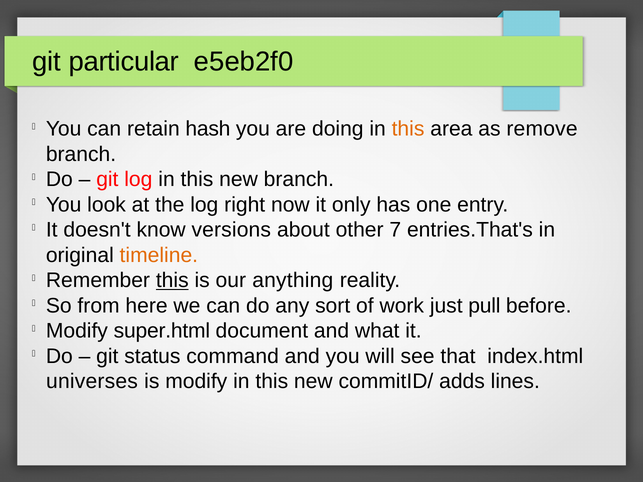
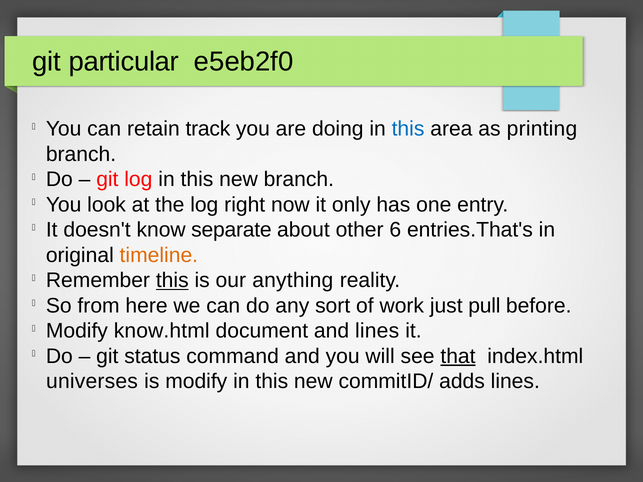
hash: hash -> track
this at (408, 129) colour: orange -> blue
remove: remove -> printing
versions: versions -> separate
7: 7 -> 6
super.html: super.html -> know.html
and what: what -> lines
that underline: none -> present
